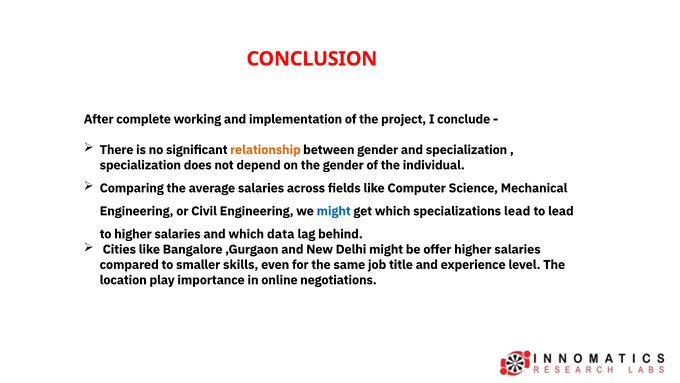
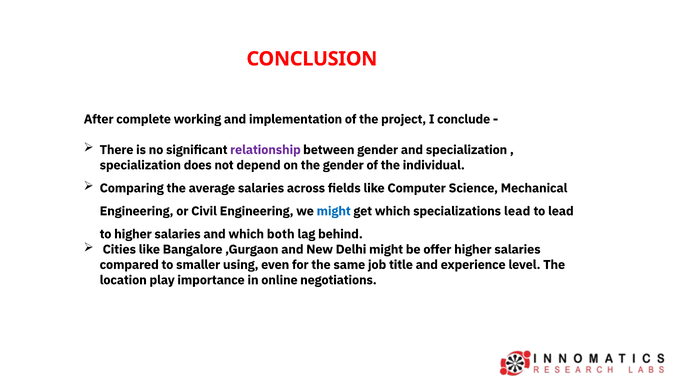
relationship colour: orange -> purple
data: data -> both
skills: skills -> using
